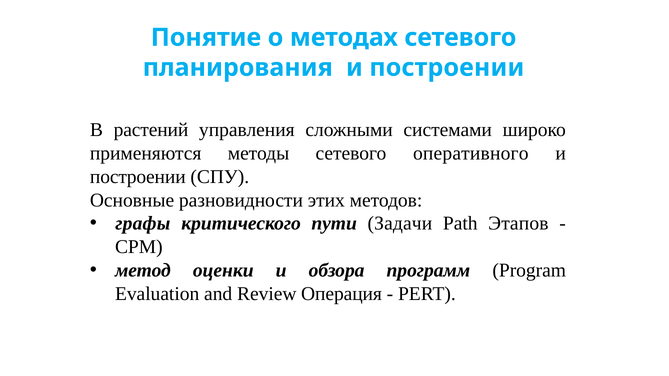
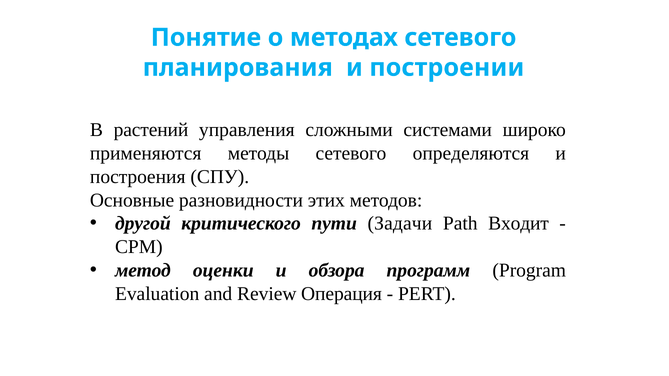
оперативного: оперативного -> определяются
построении at (138, 177): построении -> построения
графы: графы -> другой
Этапов: Этапов -> Входит
